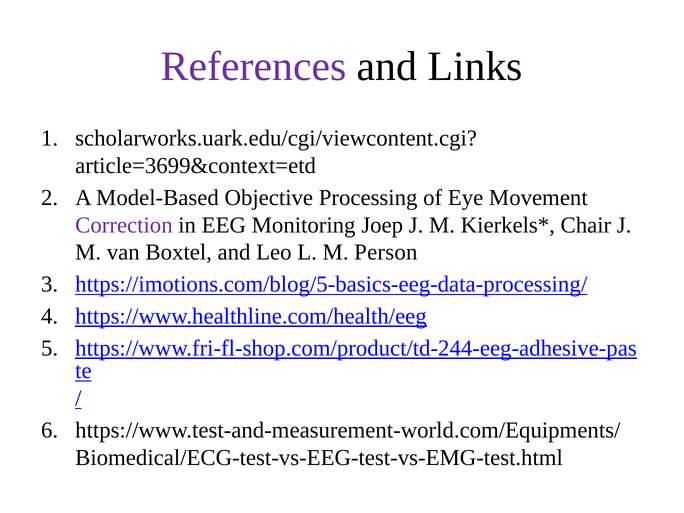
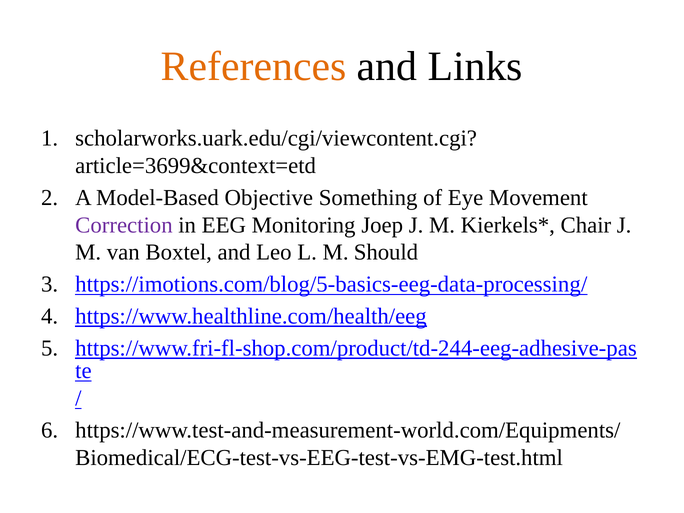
References colour: purple -> orange
Processing: Processing -> Something
Person: Person -> Should
